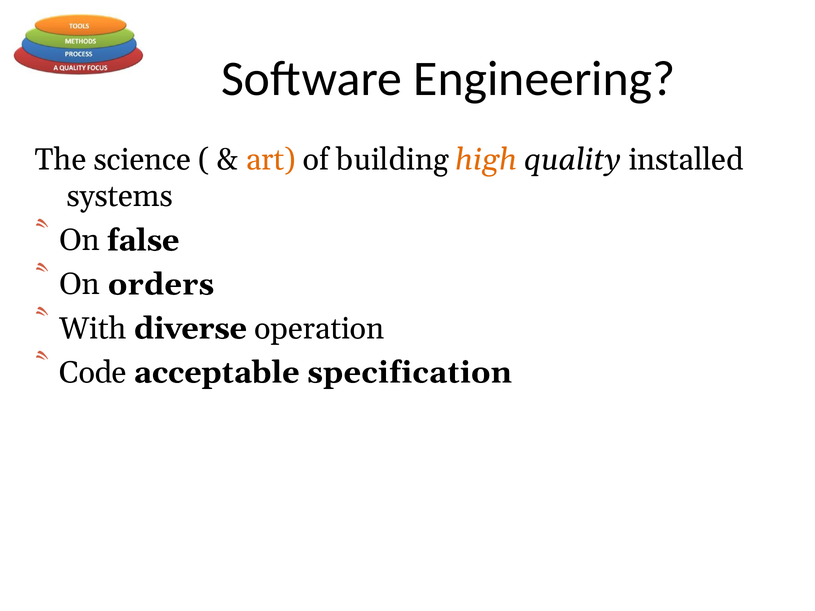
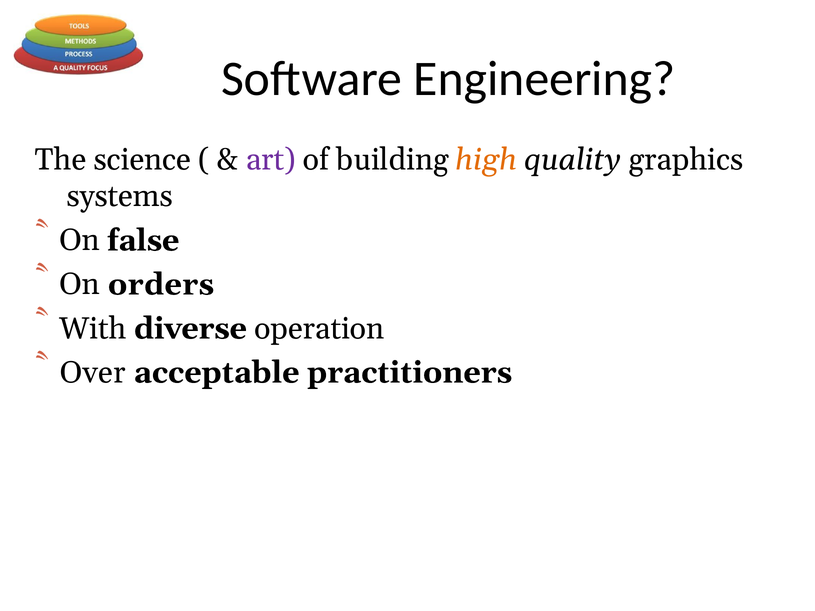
art colour: orange -> purple
installed: installed -> graphics
Code: Code -> Over
specification: specification -> practitioners
